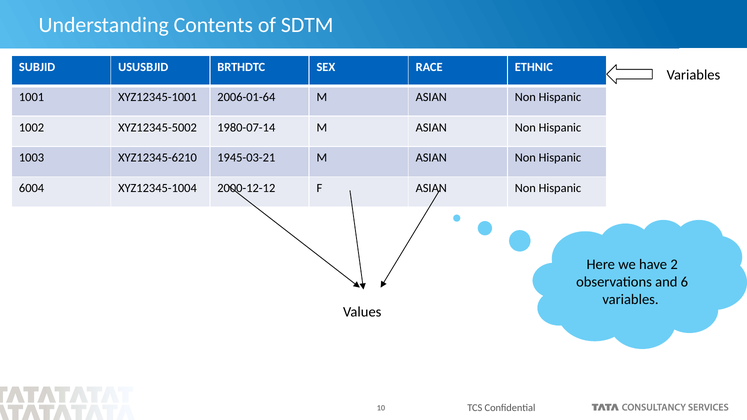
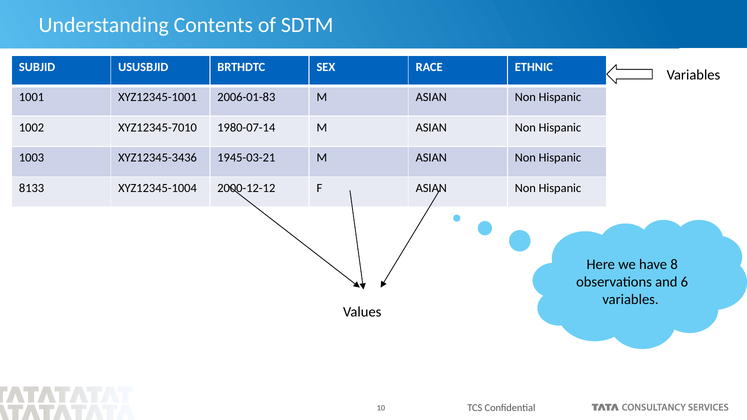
2006-01-64: 2006-01-64 -> 2006-01-83
XYZ12345-5002: XYZ12345-5002 -> XYZ12345-7010
XYZ12345-6210: XYZ12345-6210 -> XYZ12345-3436
6004: 6004 -> 8133
2: 2 -> 8
